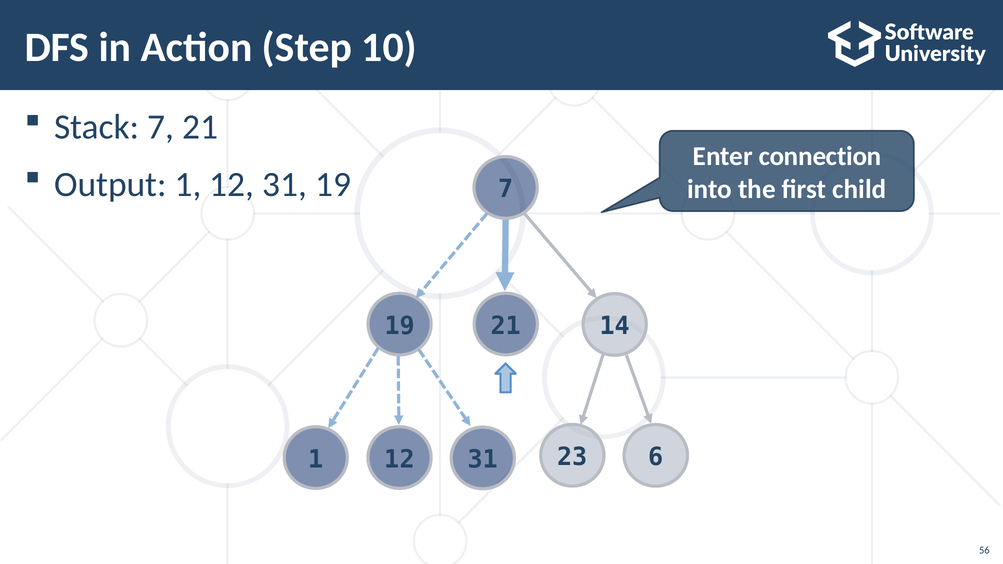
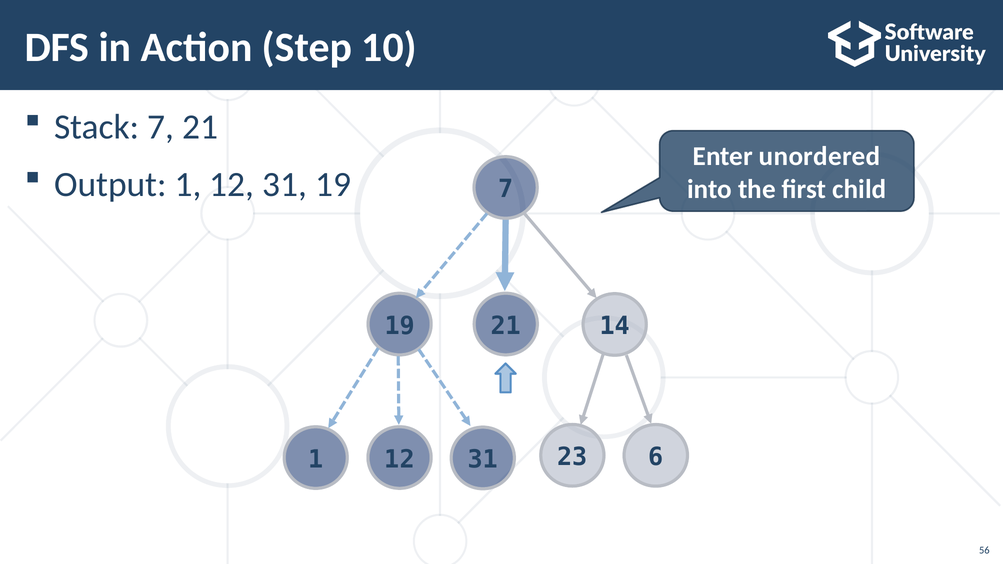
connection: connection -> unordered
